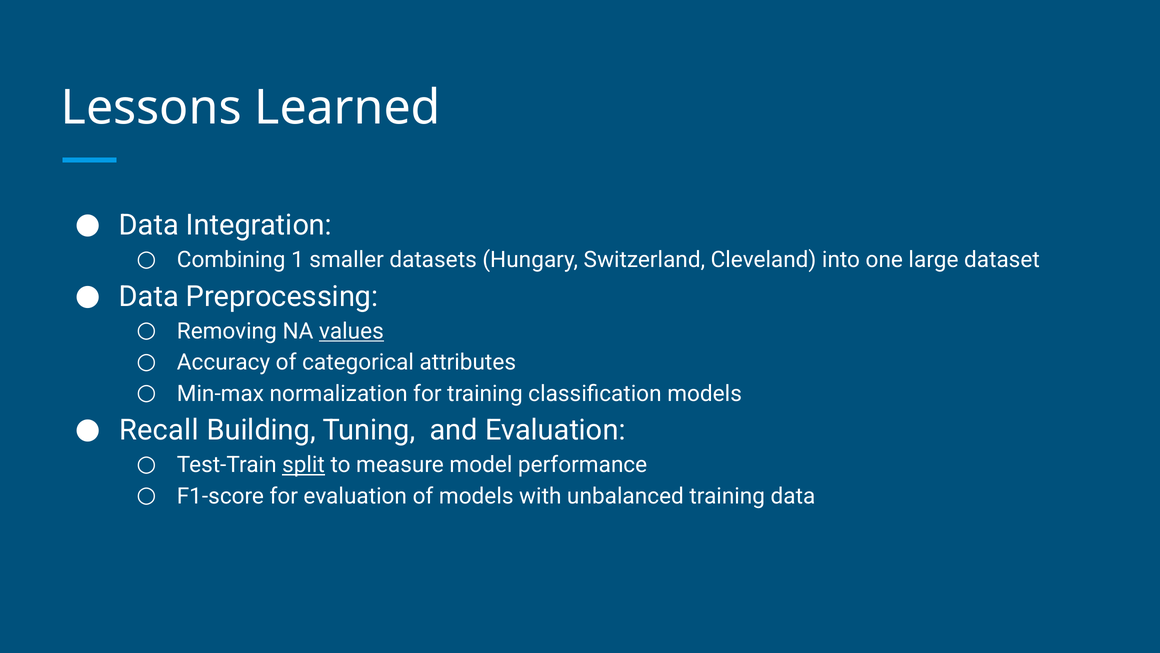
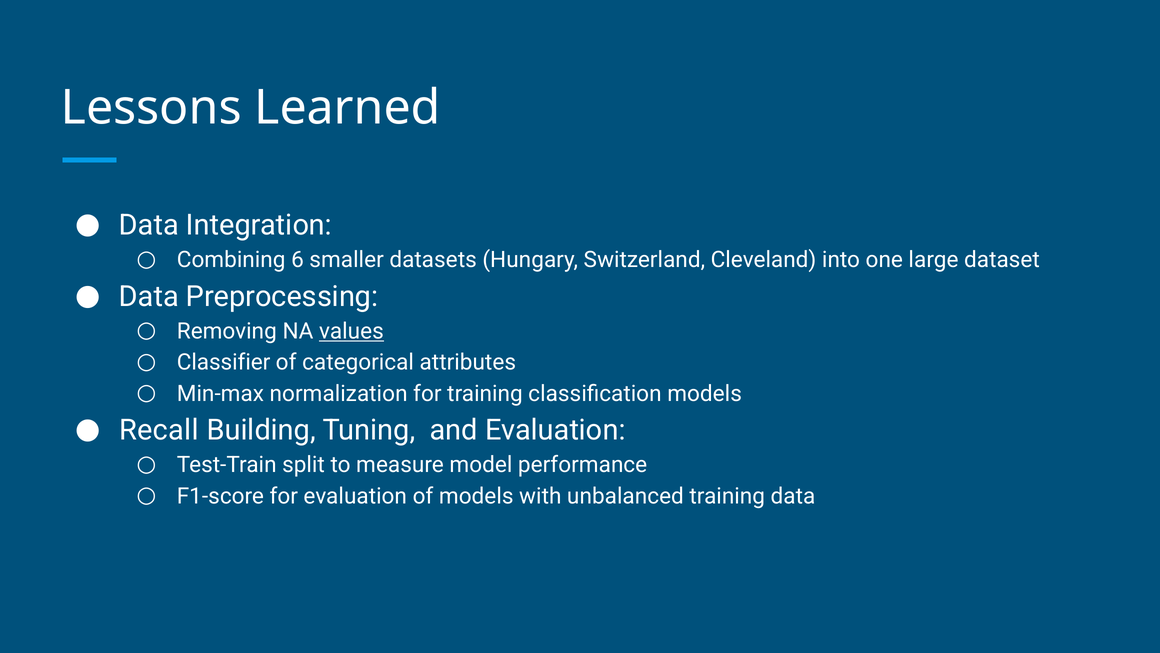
1: 1 -> 6
Accuracy: Accuracy -> Classifier
split underline: present -> none
